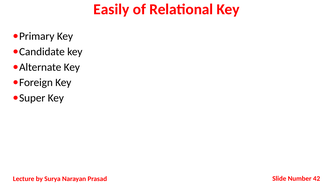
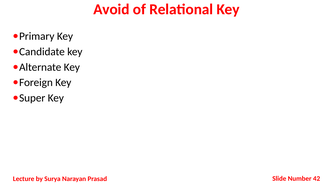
Easily: Easily -> Avoid
